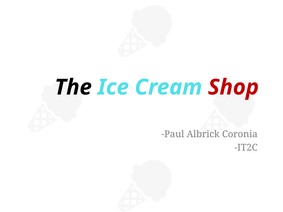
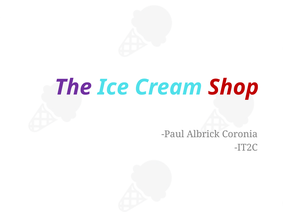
The colour: black -> purple
